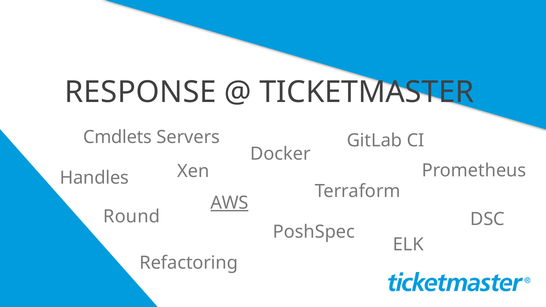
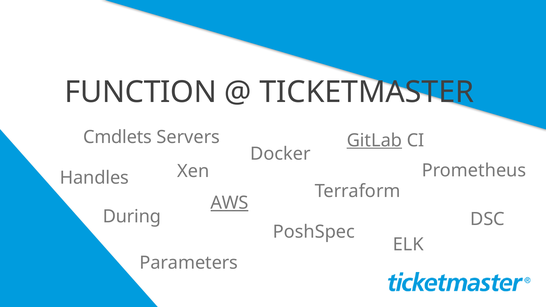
RESPONSE: RESPONSE -> FUNCTION
GitLab underline: none -> present
Round: Round -> During
Refactoring: Refactoring -> Parameters
